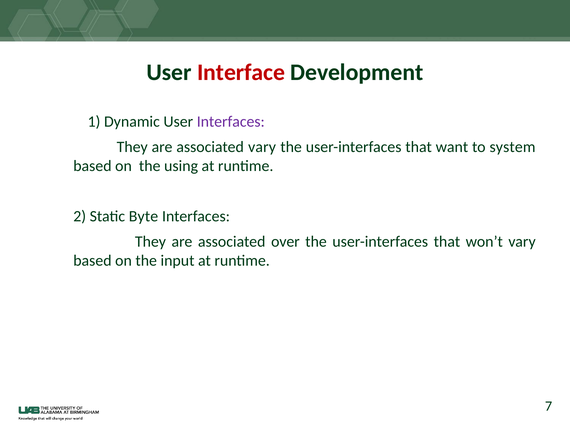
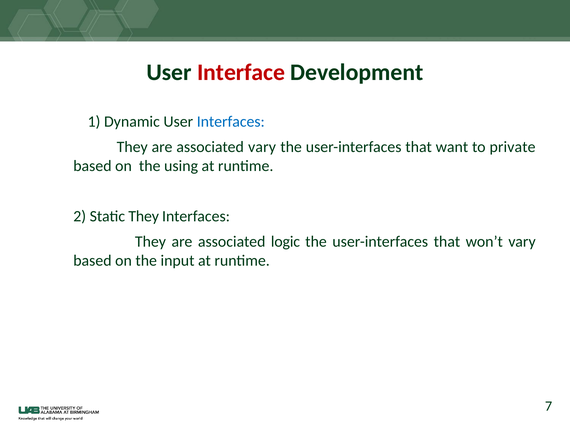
Interfaces at (231, 122) colour: purple -> blue
system: system -> private
Static Byte: Byte -> They
over: over -> logic
